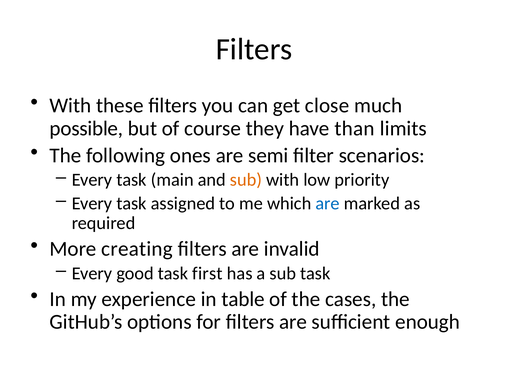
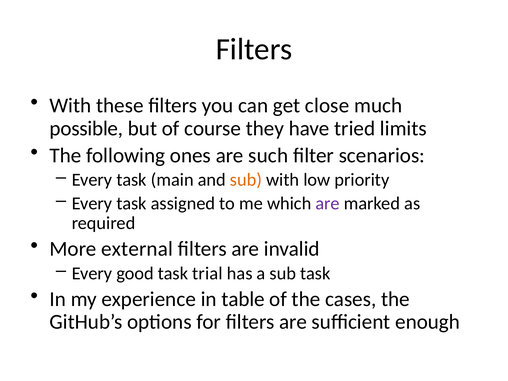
than: than -> tried
semi: semi -> such
are at (328, 203) colour: blue -> purple
creating: creating -> external
first: first -> trial
